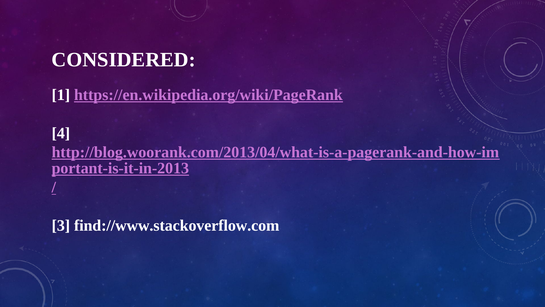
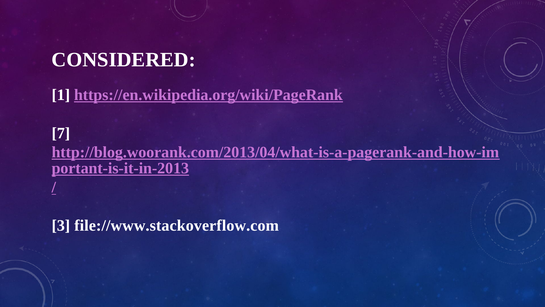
4: 4 -> 7
find://www.stackoverflow.com: find://www.stackoverflow.com -> file://www.stackoverflow.com
